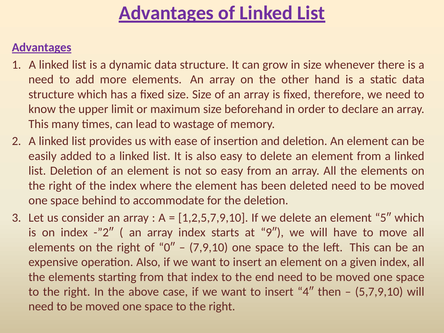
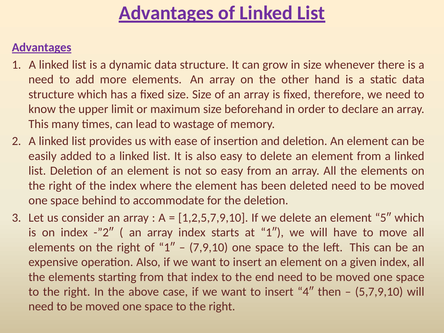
at 9″: 9″ -> 1″
of 0″: 0″ -> 1″
